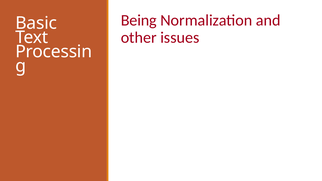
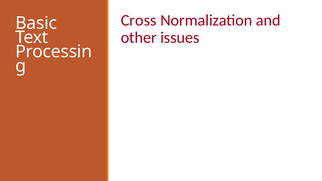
Being: Being -> Cross
